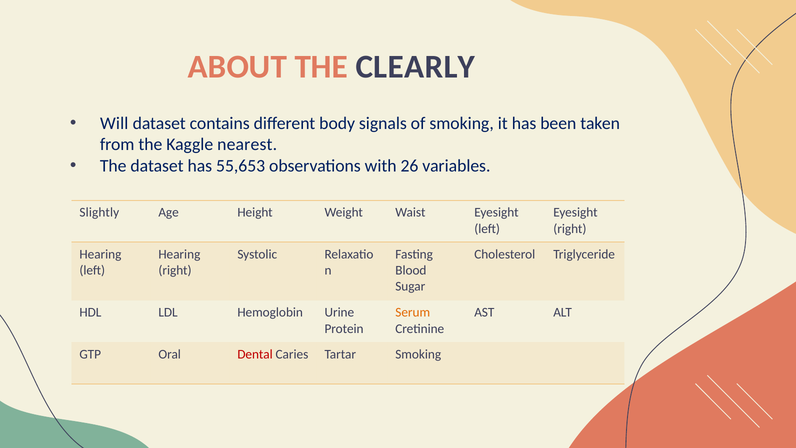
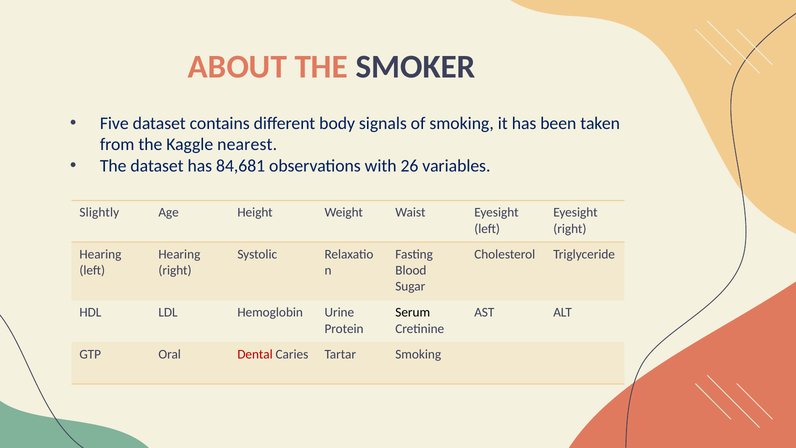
CLEARLY: CLEARLY -> SMOKER
Will: Will -> Five
55,653: 55,653 -> 84,681
Serum colour: orange -> black
